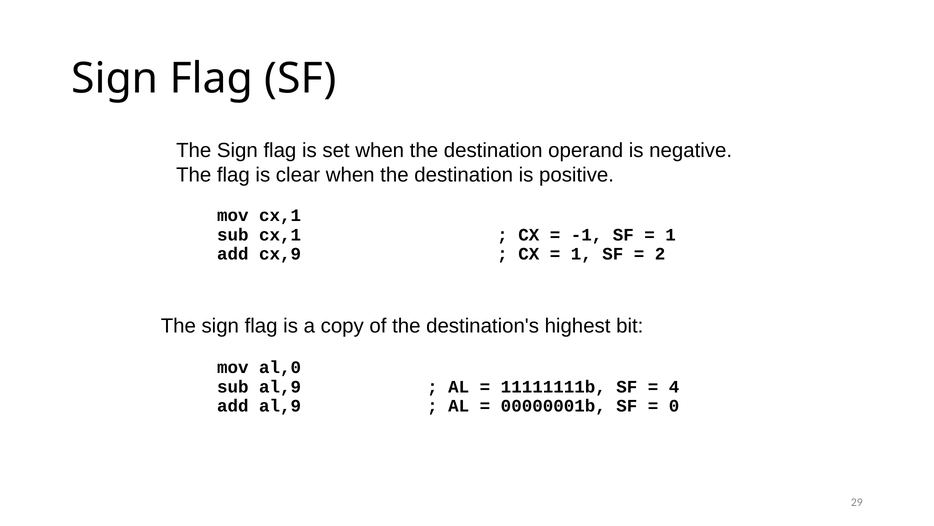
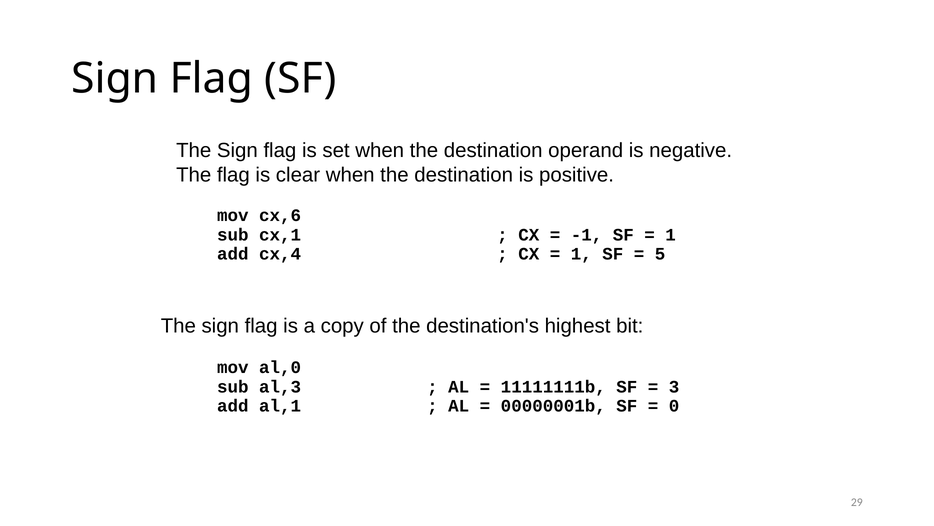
mov cx,1: cx,1 -> cx,6
cx,9: cx,9 -> cx,4
2: 2 -> 5
sub al,9: al,9 -> al,3
4: 4 -> 3
add al,9: al,9 -> al,1
